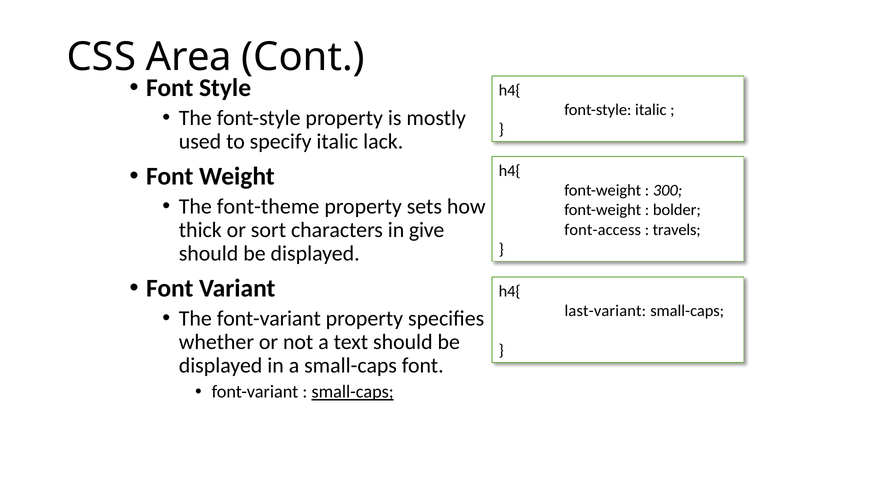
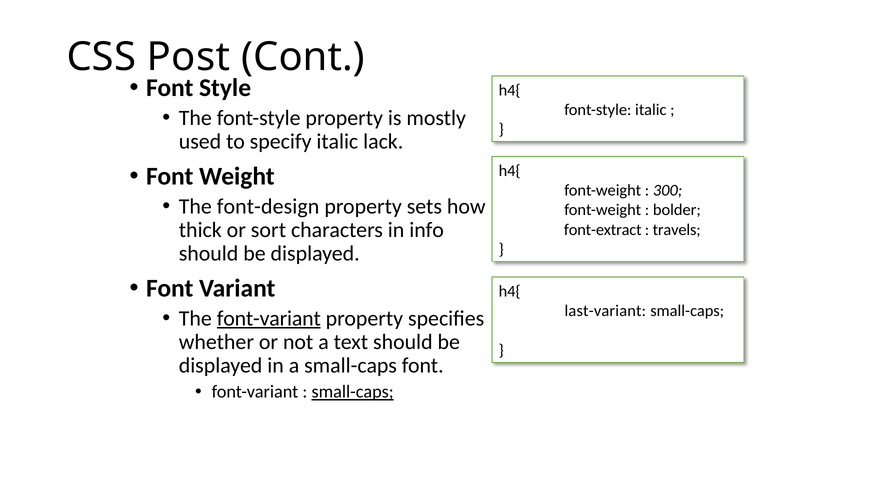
Area: Area -> Post
font-theme: font-theme -> font-design
give: give -> info
font-access: font-access -> font-extract
font-variant at (269, 319) underline: none -> present
